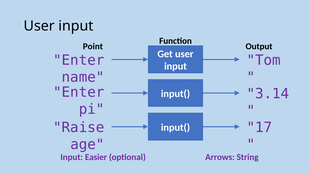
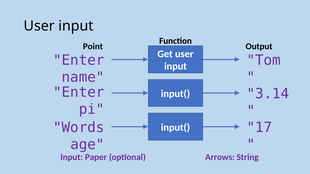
Raise: Raise -> Words
Easier: Easier -> Paper
